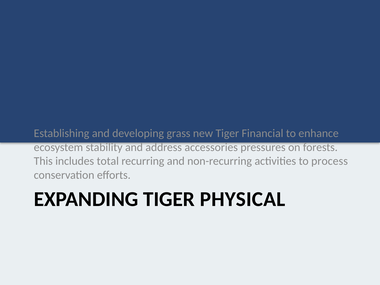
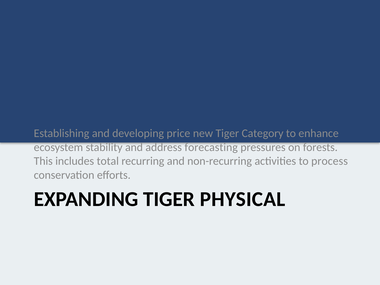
grass: grass -> price
Financial: Financial -> Category
accessories: accessories -> forecasting
